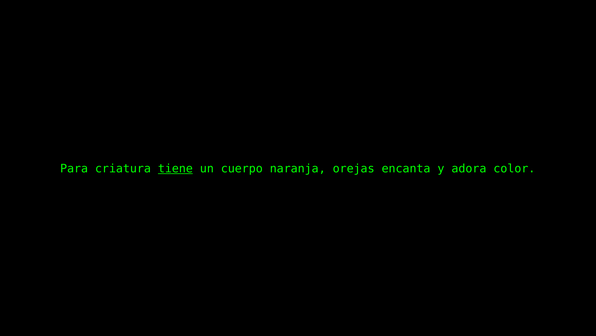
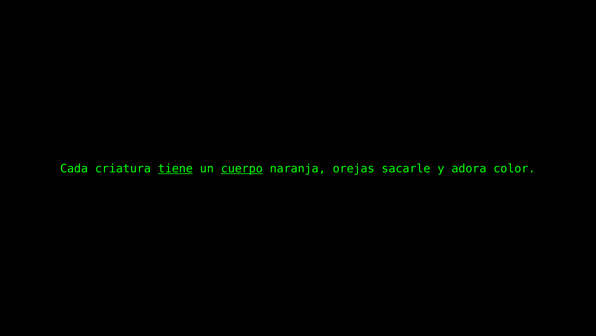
Para: Para -> Cada
cuerpo underline: none -> present
encanta: encanta -> sacarle
